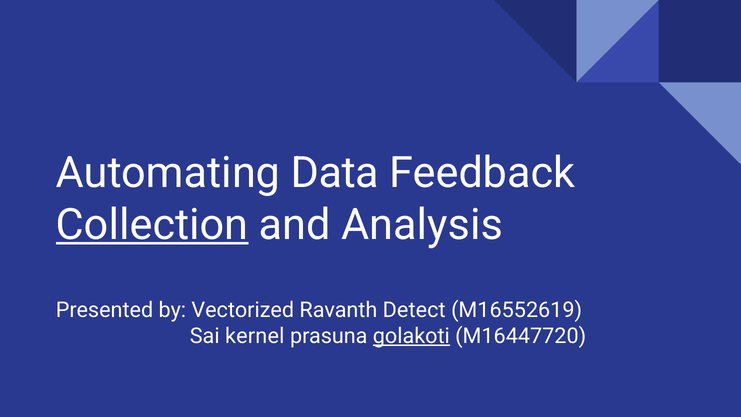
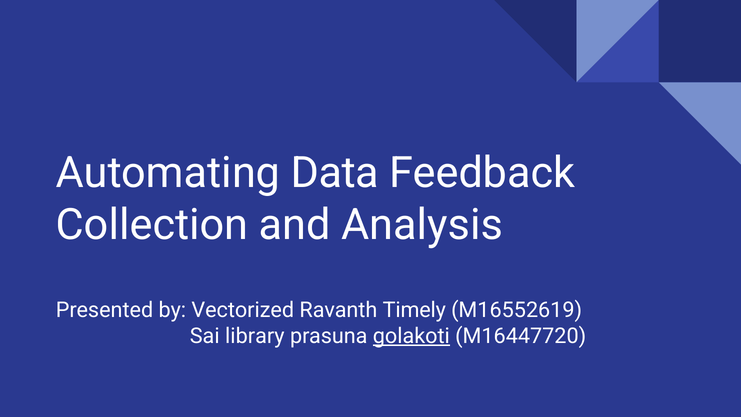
Collection underline: present -> none
Detect: Detect -> Timely
kernel: kernel -> library
